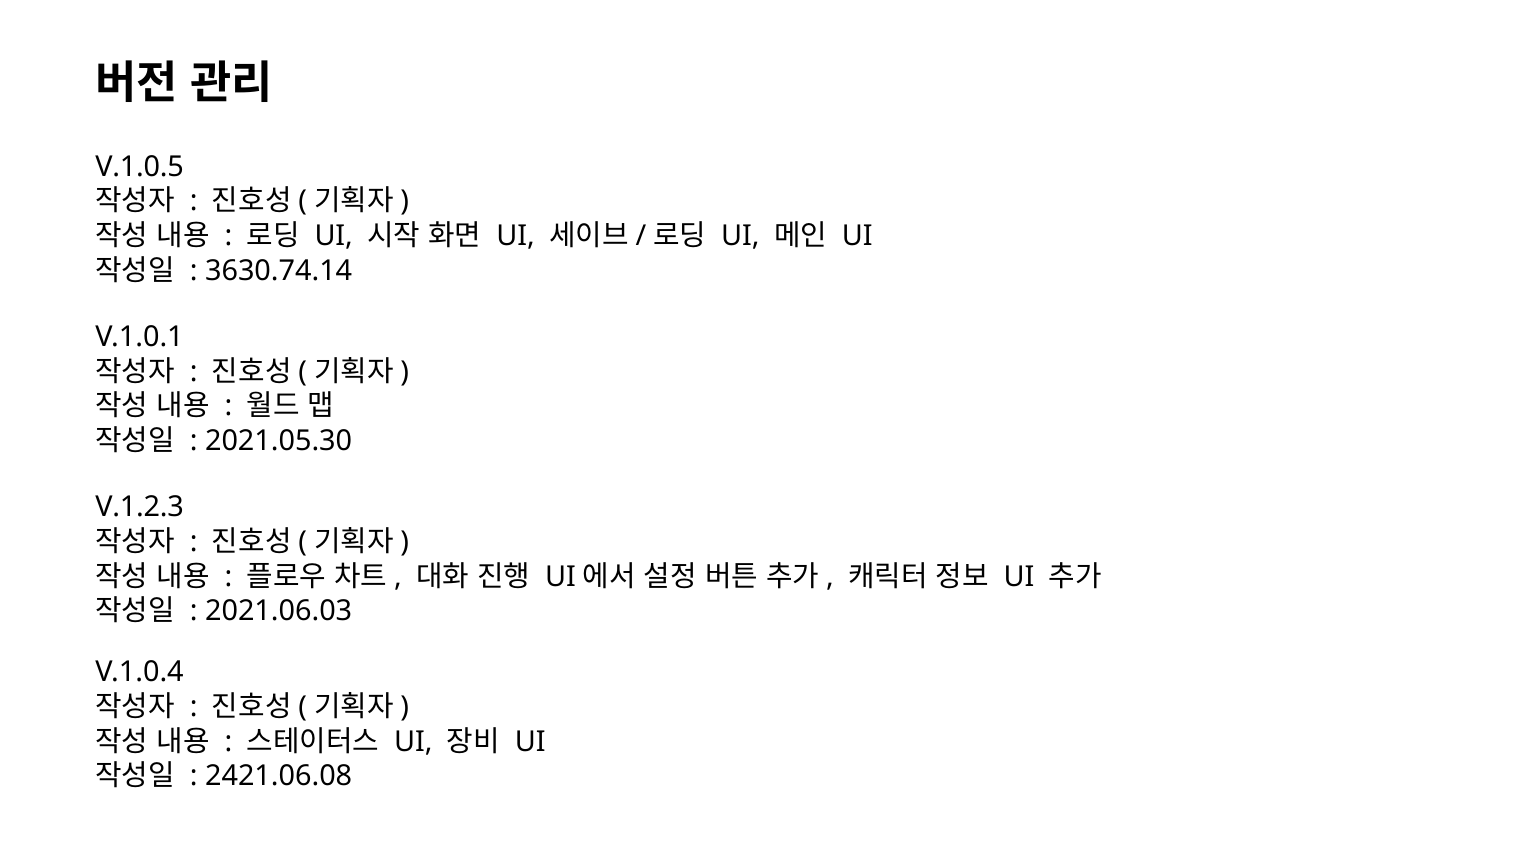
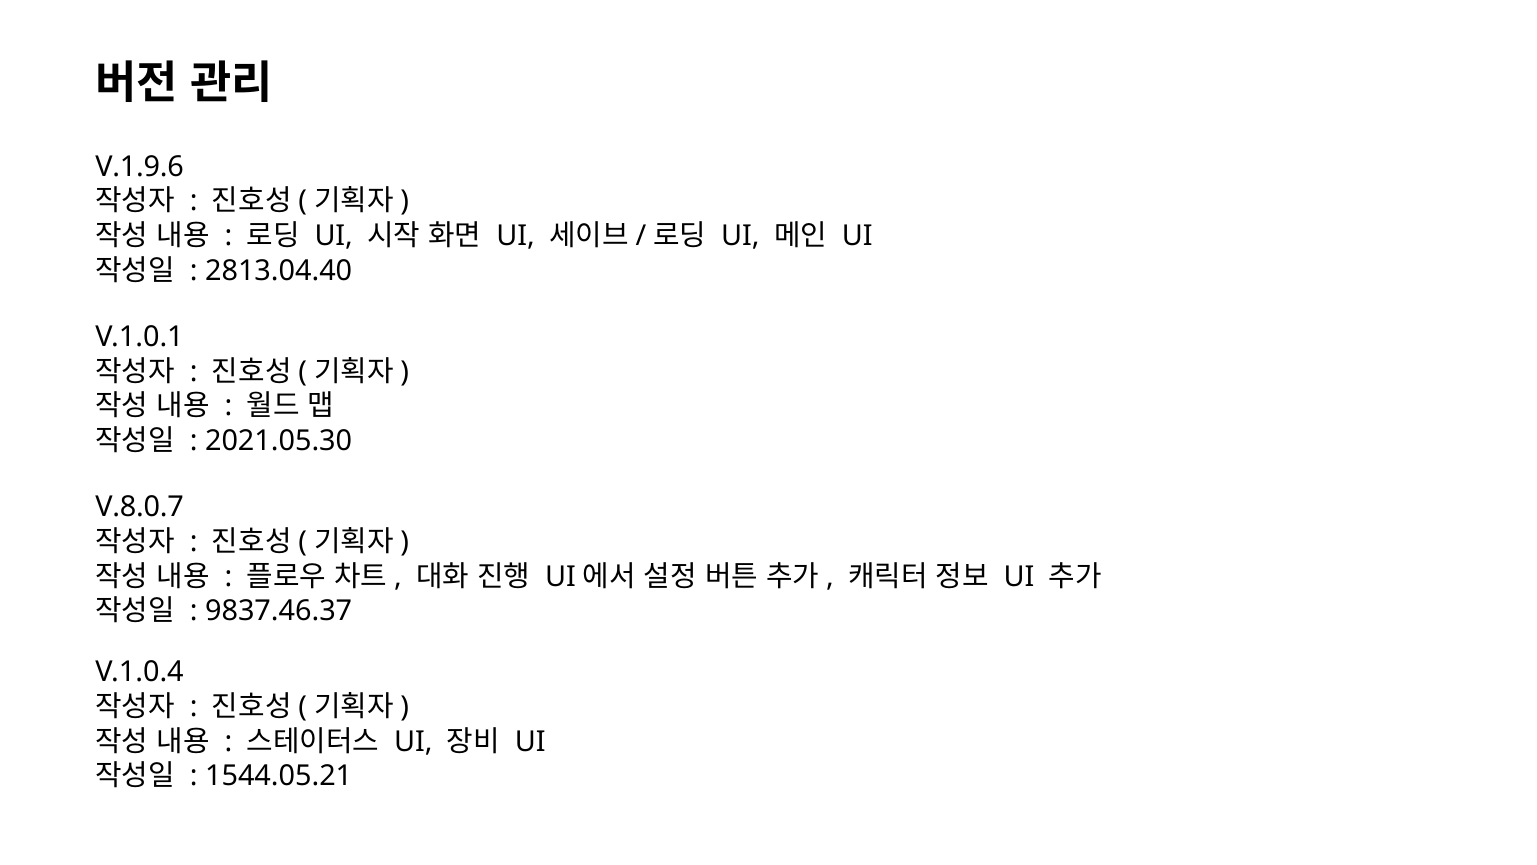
V.1.0.5: V.1.0.5 -> V.1.9.6
3630.74.14: 3630.74.14 -> 2813.04.40
V.1.2.3: V.1.2.3 -> V.8.0.7
2021.06.03: 2021.06.03 -> 9837.46.37
2421.06.08: 2421.06.08 -> 1544.05.21
